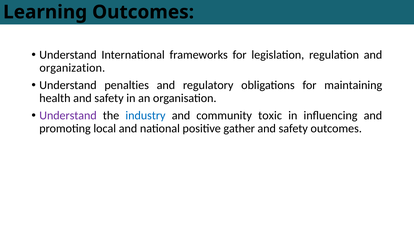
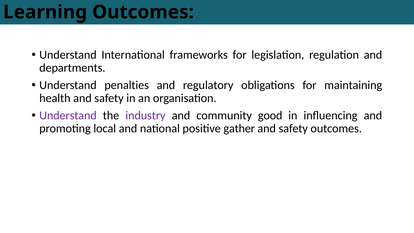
organization: organization -> departments
industry colour: blue -> purple
toxic: toxic -> good
